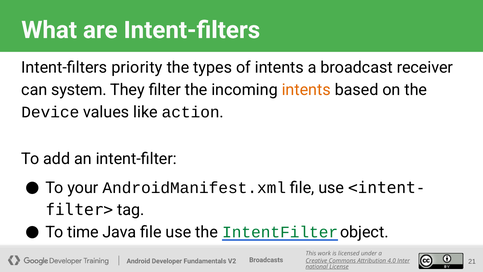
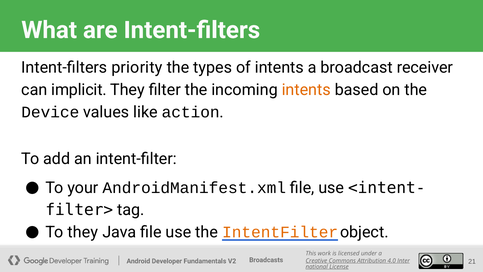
system: system -> implicit
To time: time -> they
IntentFilter colour: green -> orange
